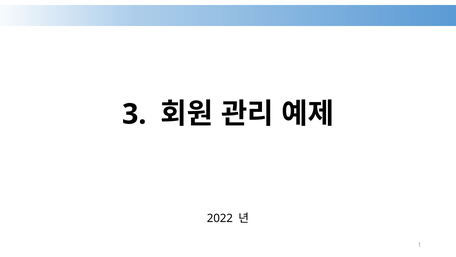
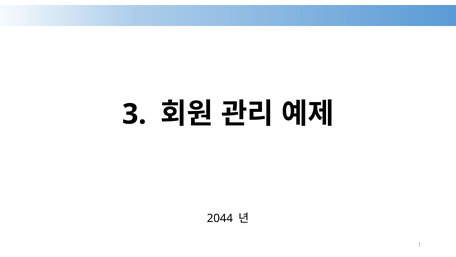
2022: 2022 -> 2044
